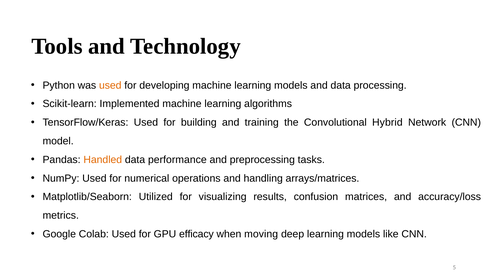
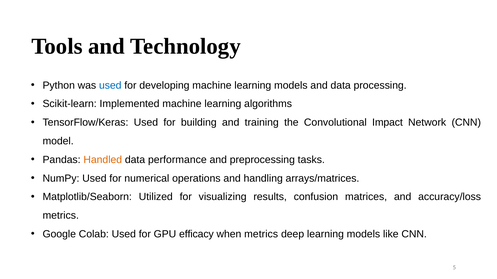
used at (110, 85) colour: orange -> blue
Hybrid: Hybrid -> Impact
when moving: moving -> metrics
